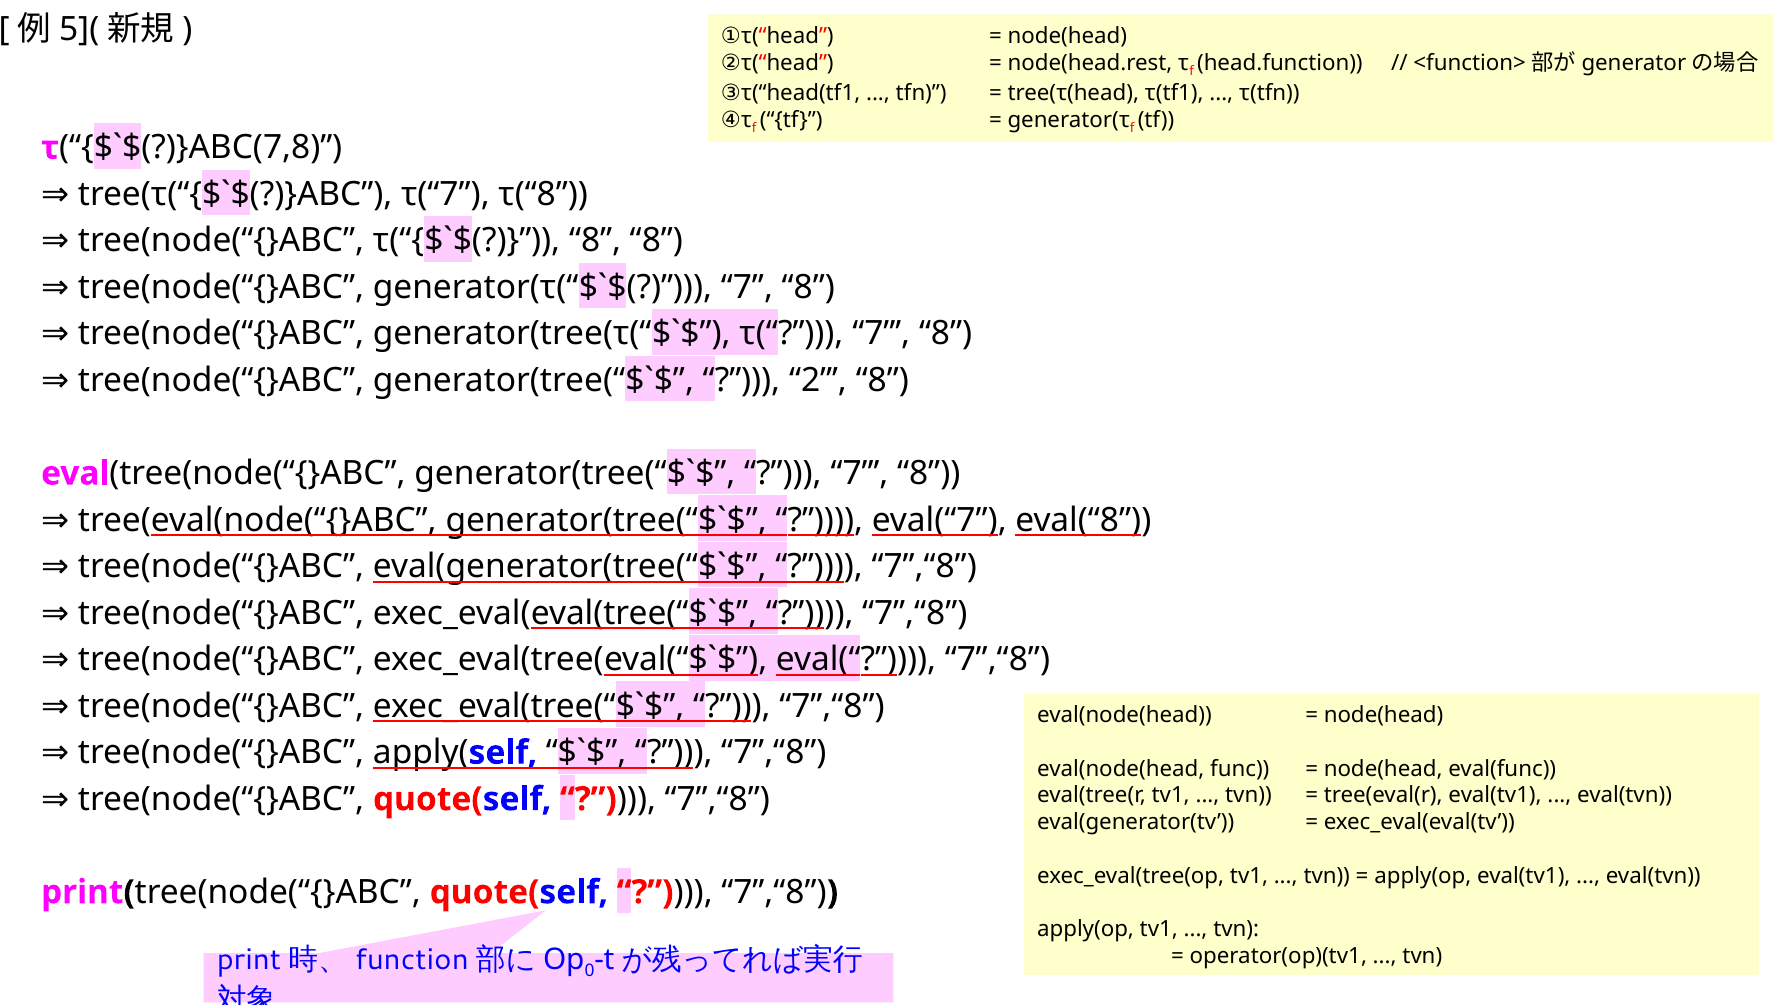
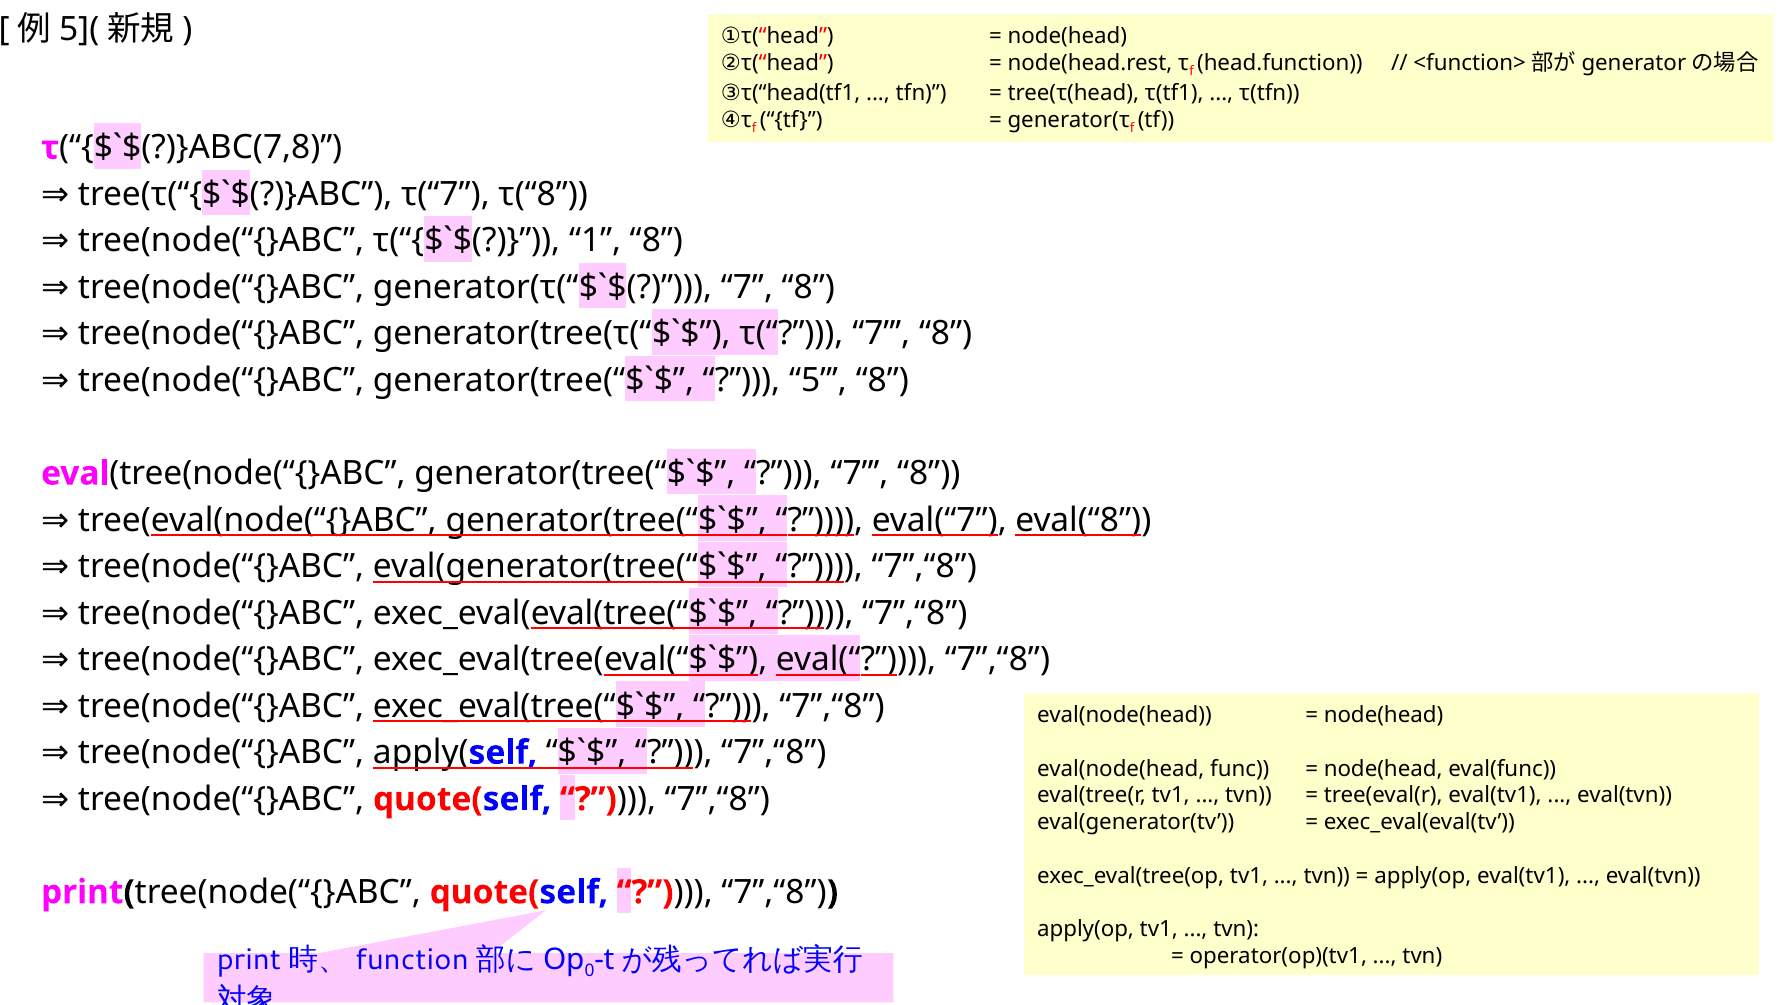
8 at (595, 241): 8 -> 1
2: 2 -> 5
